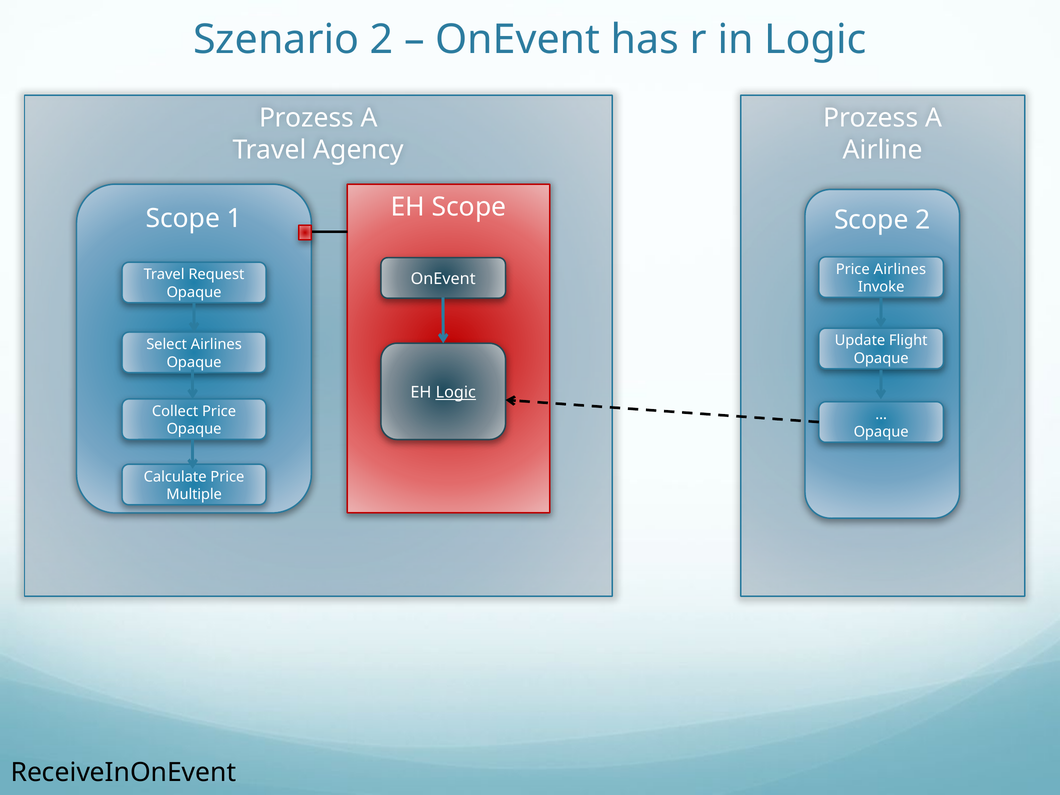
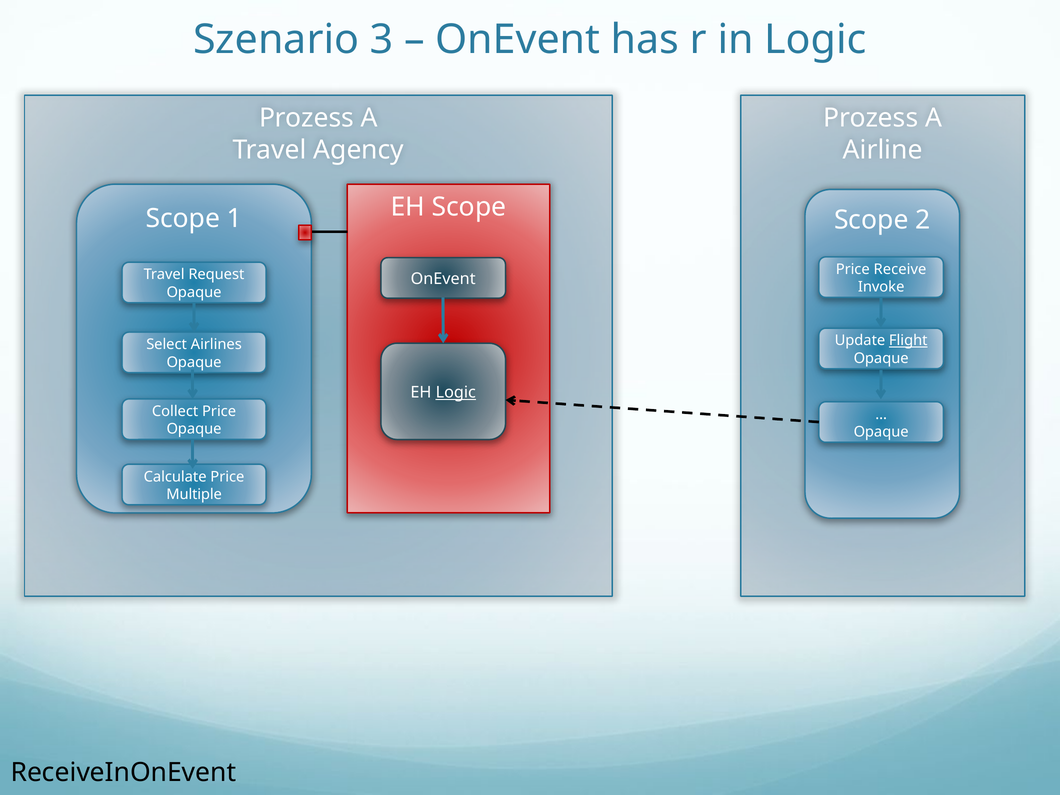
Szenario 2: 2 -> 3
Price Airlines: Airlines -> Receive
Flight underline: none -> present
